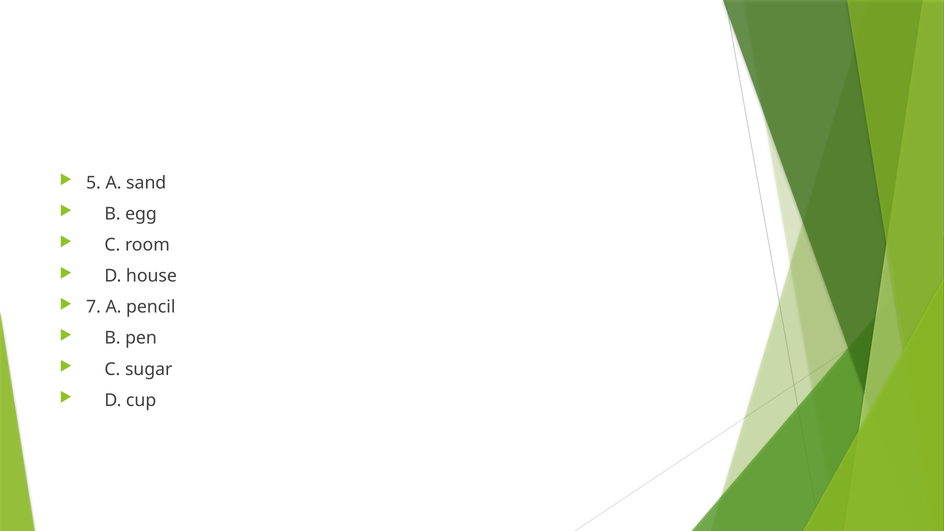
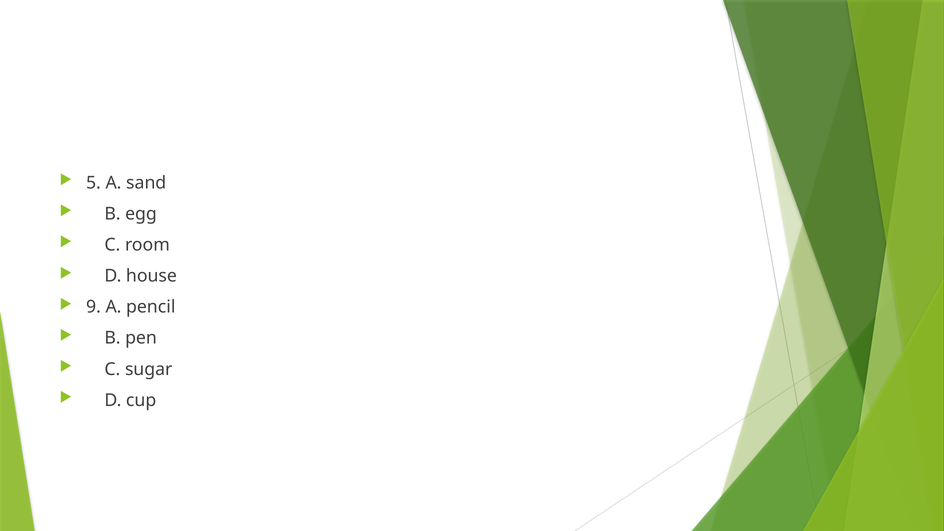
7: 7 -> 9
